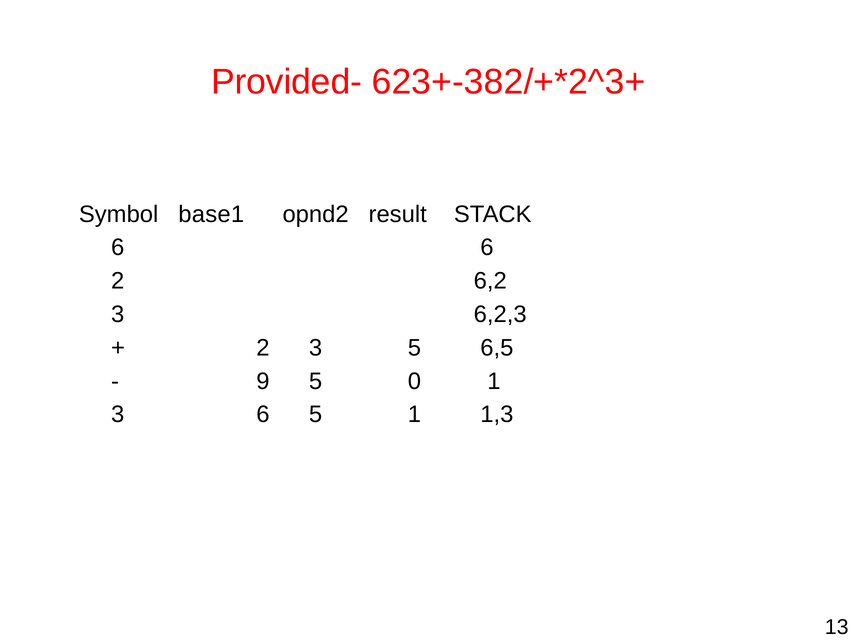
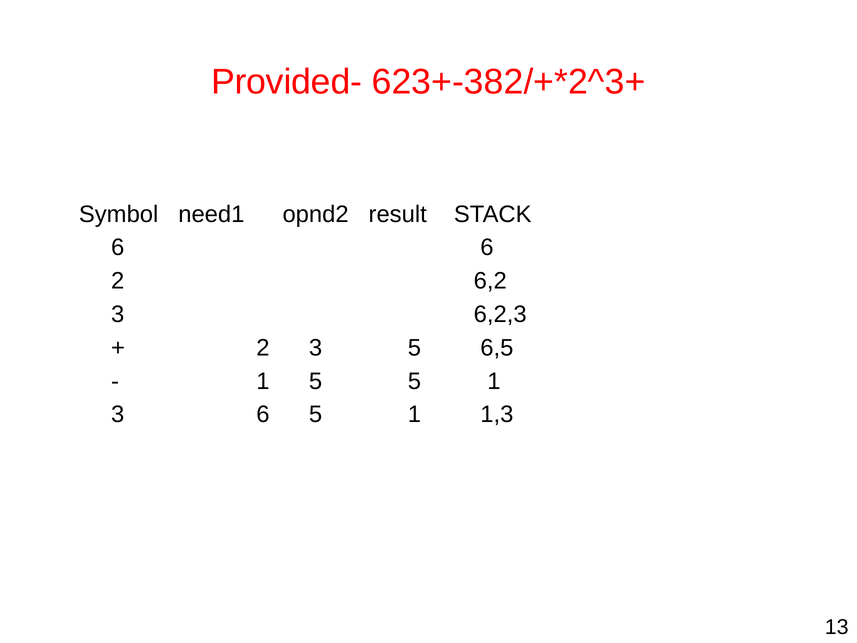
base1: base1 -> need1
9 at (263, 381): 9 -> 1
5 0: 0 -> 5
